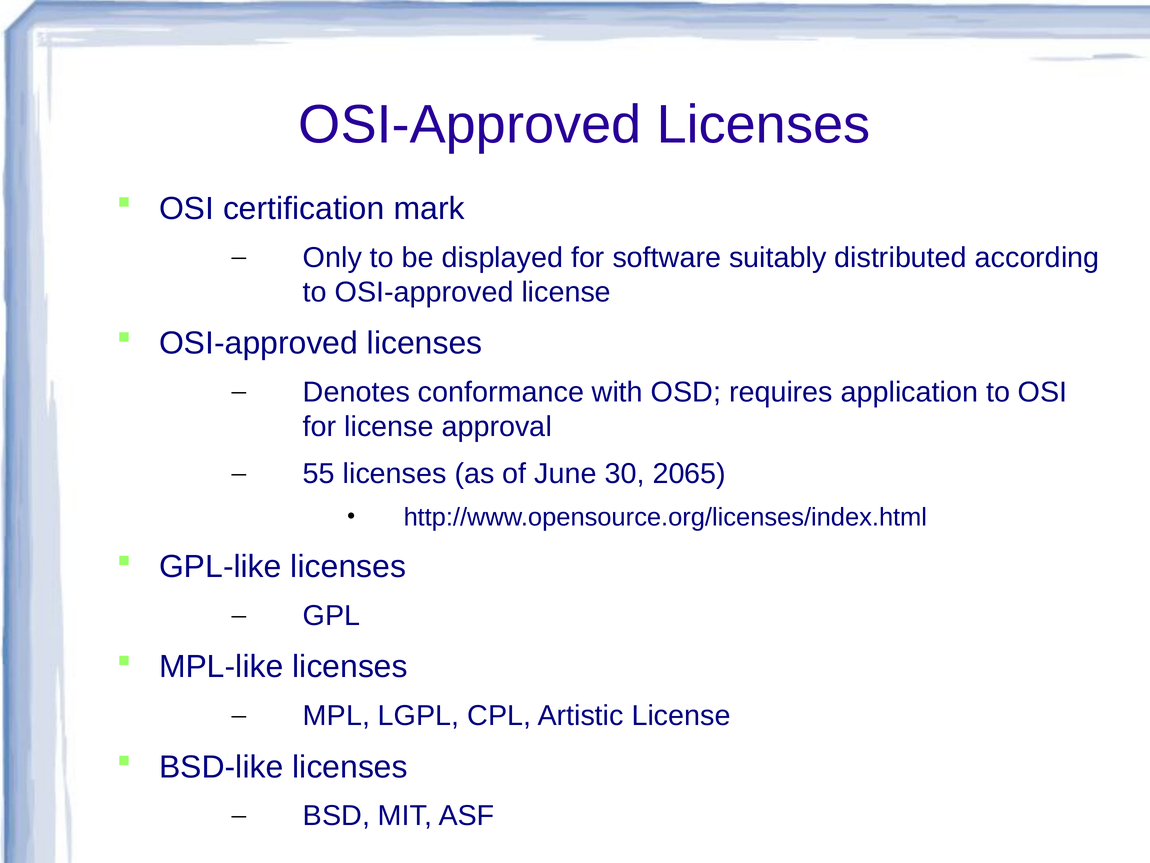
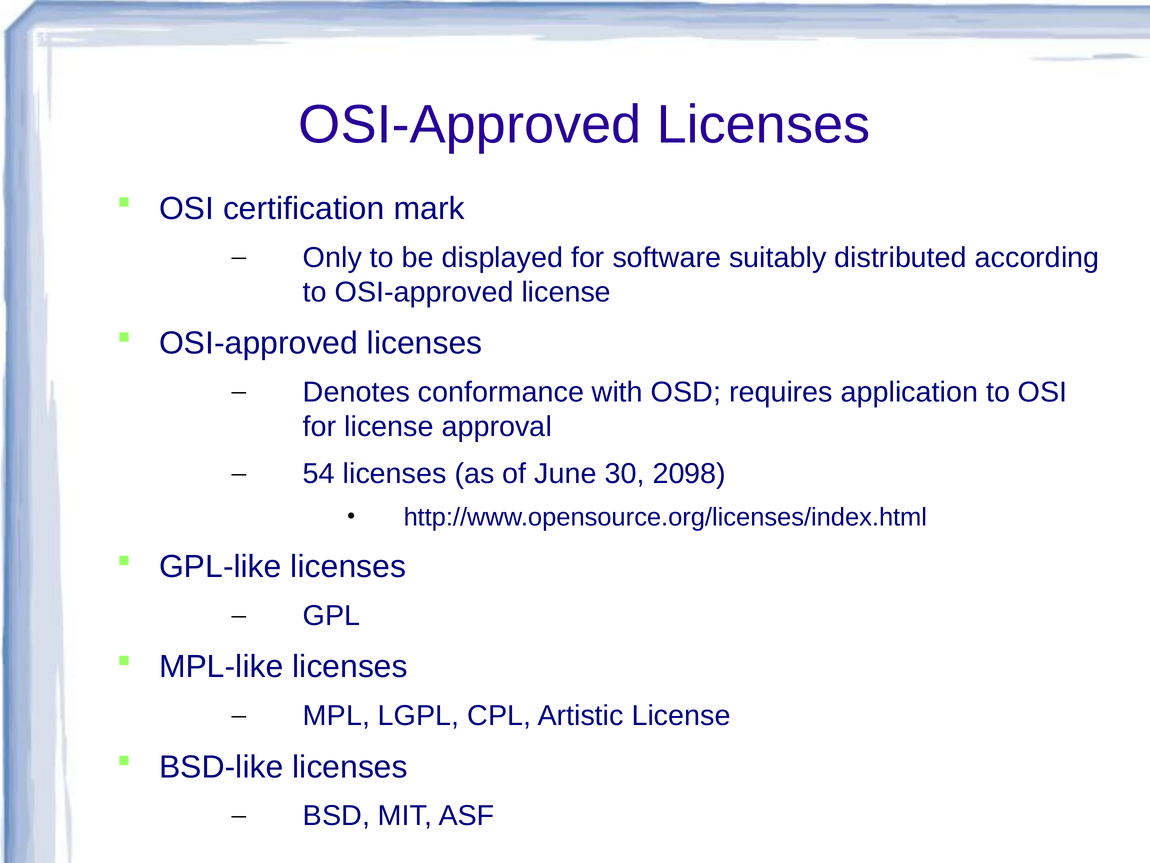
55: 55 -> 54
2065: 2065 -> 2098
